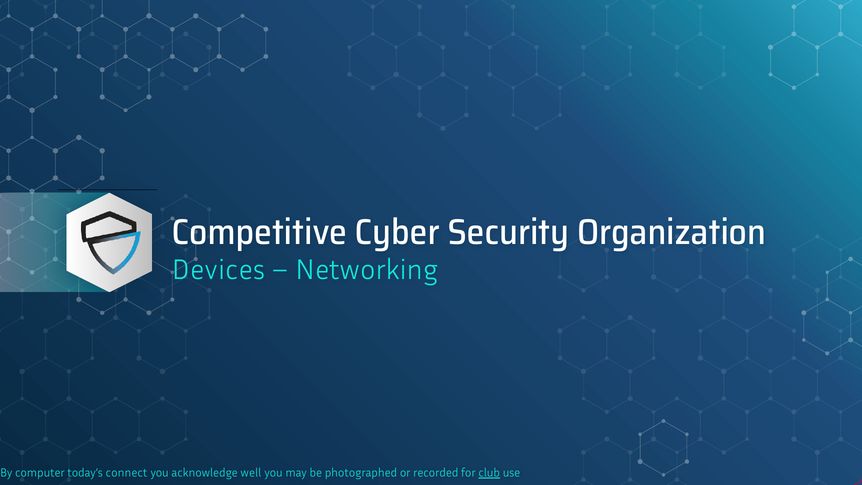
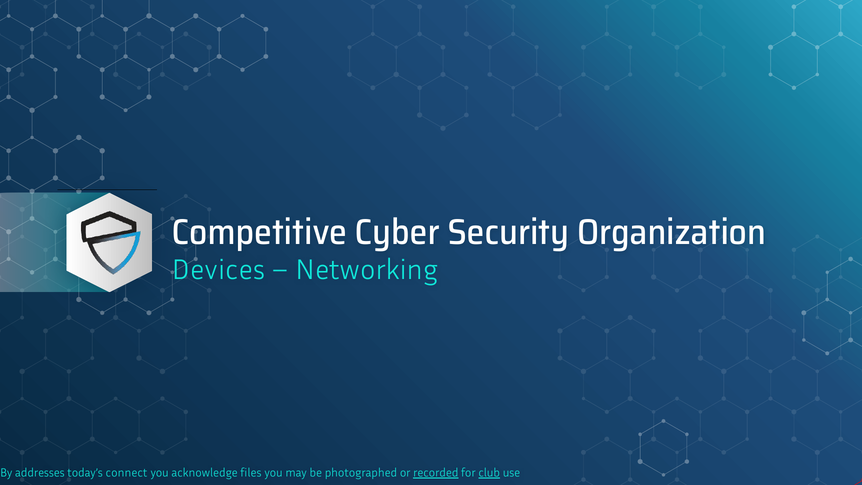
computer: computer -> addresses
well: well -> files
recorded underline: none -> present
